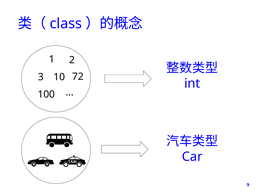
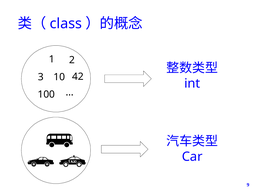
72: 72 -> 42
